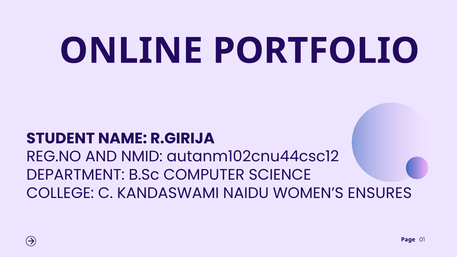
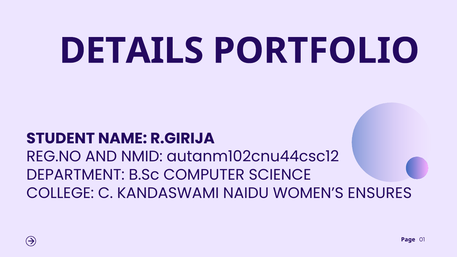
ONLINE: ONLINE -> DETAILS
